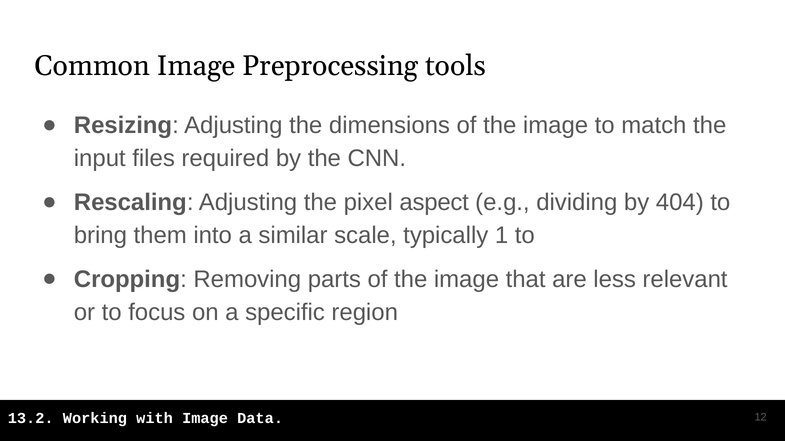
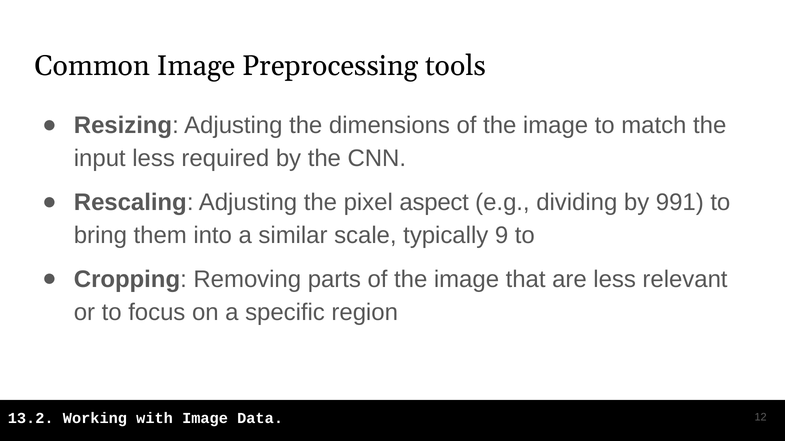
input files: files -> less
404: 404 -> 991
1: 1 -> 9
